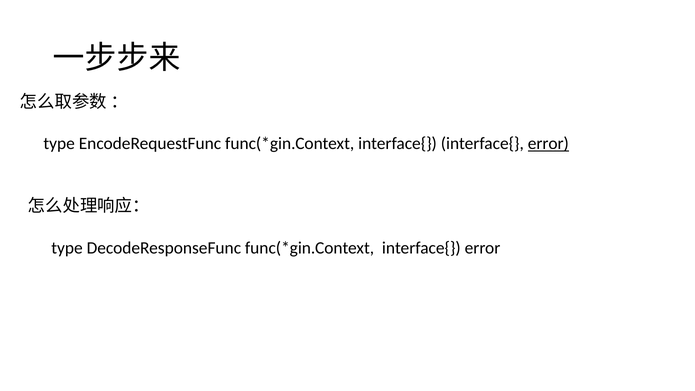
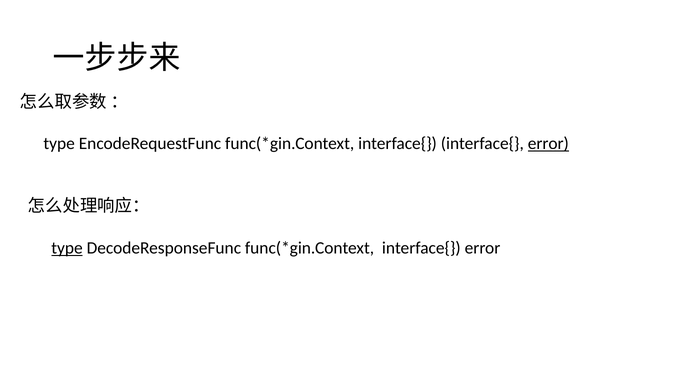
type at (67, 248) underline: none -> present
